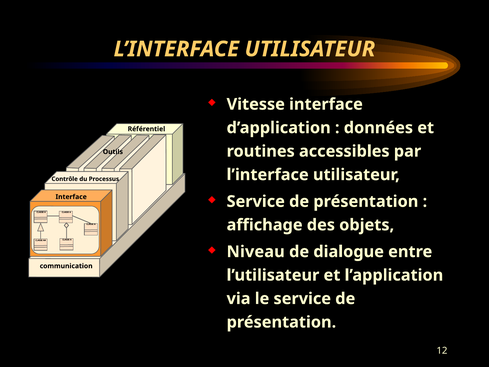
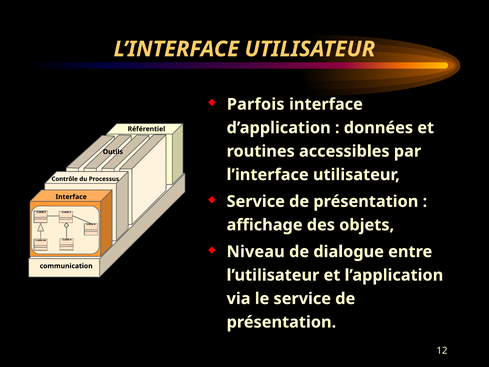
Vitesse: Vitesse -> Parfois
